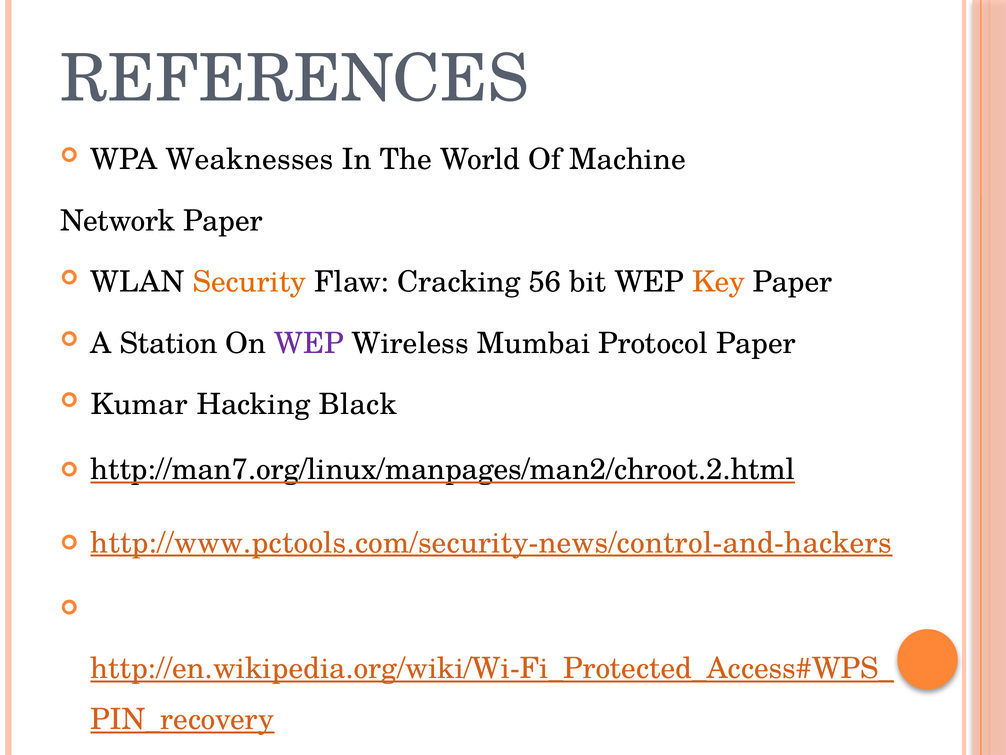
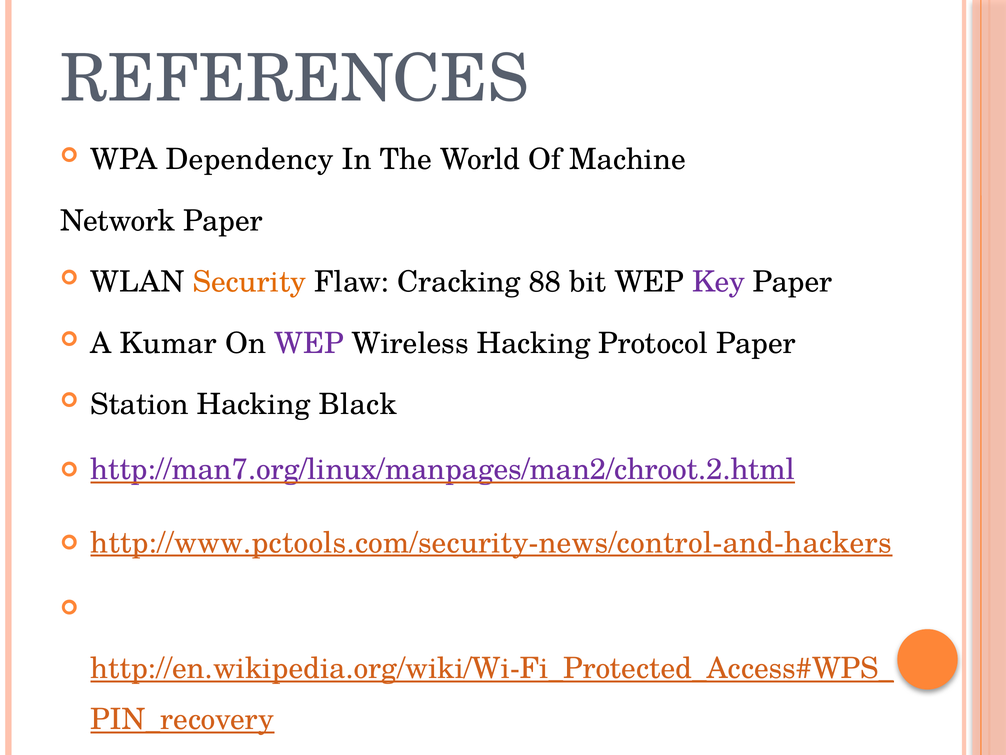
Weaknesses: Weaknesses -> Dependency
56: 56 -> 88
Key colour: orange -> purple
Station: Station -> Kumar
Wireless Mumbai: Mumbai -> Hacking
Kumar: Kumar -> Station
http://man7.org/linux/manpages/man2/chroot.2.html colour: black -> purple
